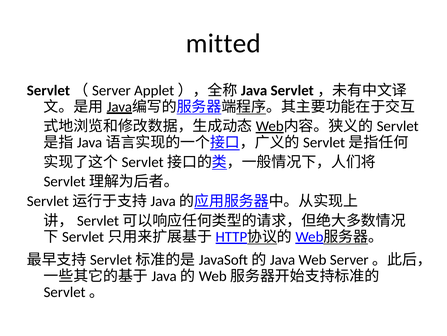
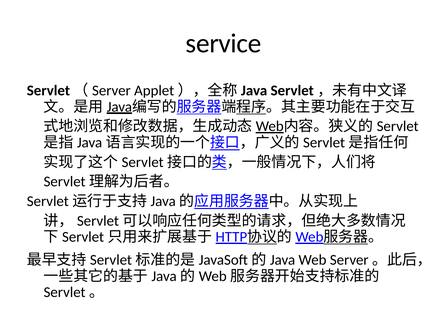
mitted: mitted -> service
